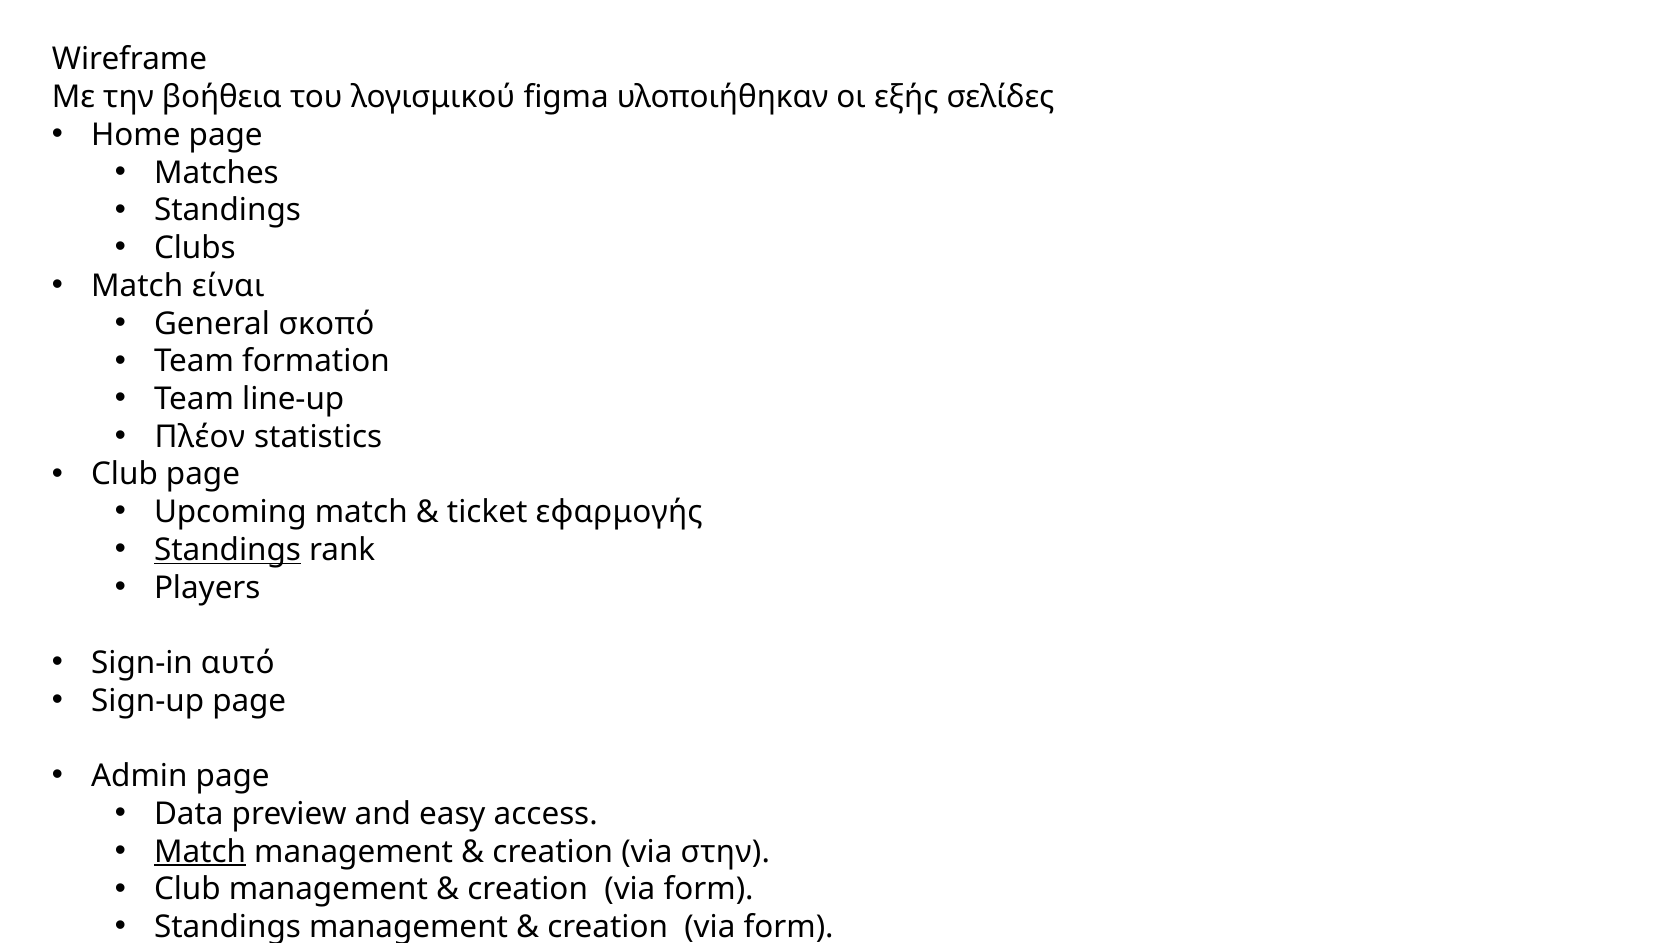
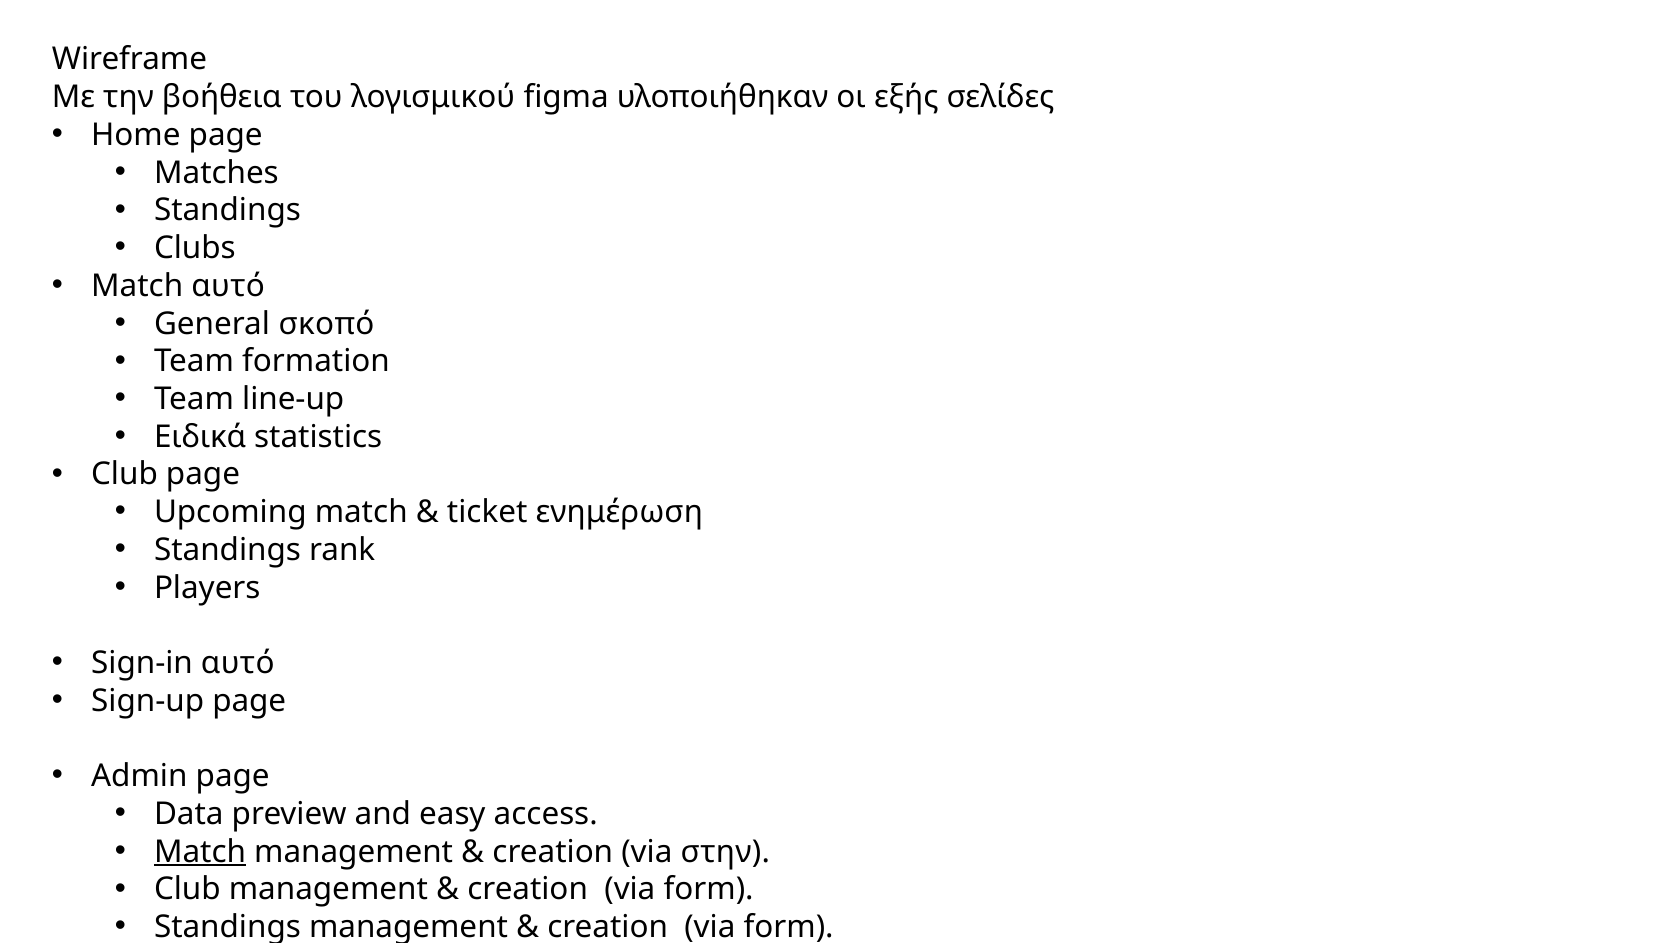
Match είναι: είναι -> αυτό
Πλέον: Πλέον -> Ειδικά
εφαρμογής: εφαρμογής -> ενημέρωση
Standings at (228, 550) underline: present -> none
